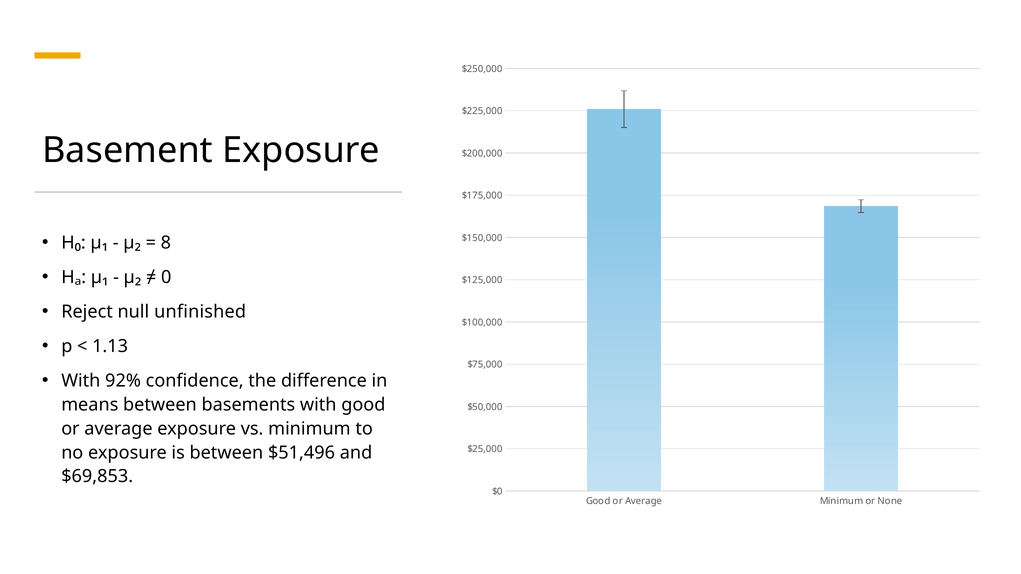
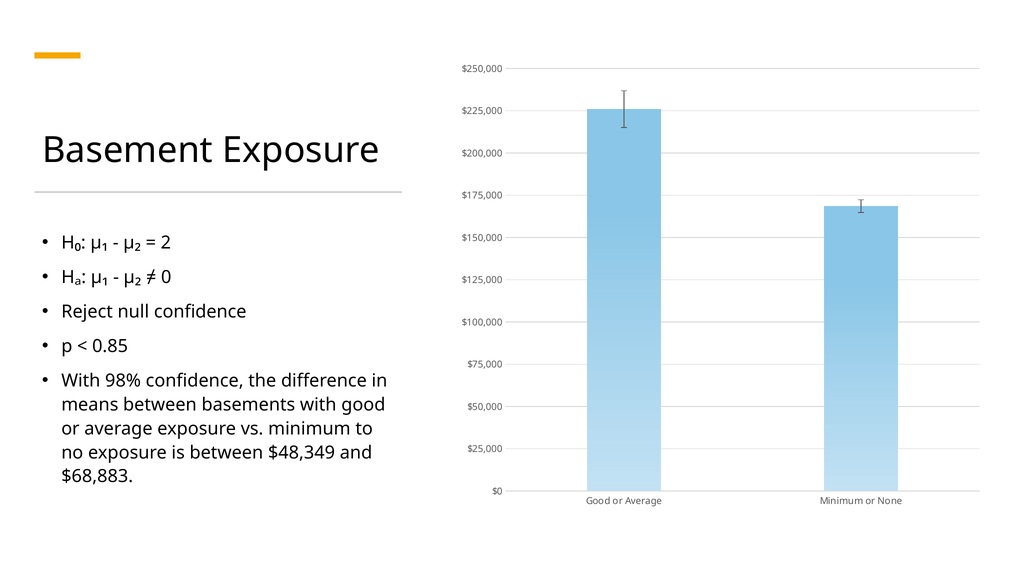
8: 8 -> 2
null unfinished: unfinished -> confidence
1.13: 1.13 -> 0.85
92%: 92% -> 98%
$51,496: $51,496 -> $48,349
$69,853: $69,853 -> $68,883
